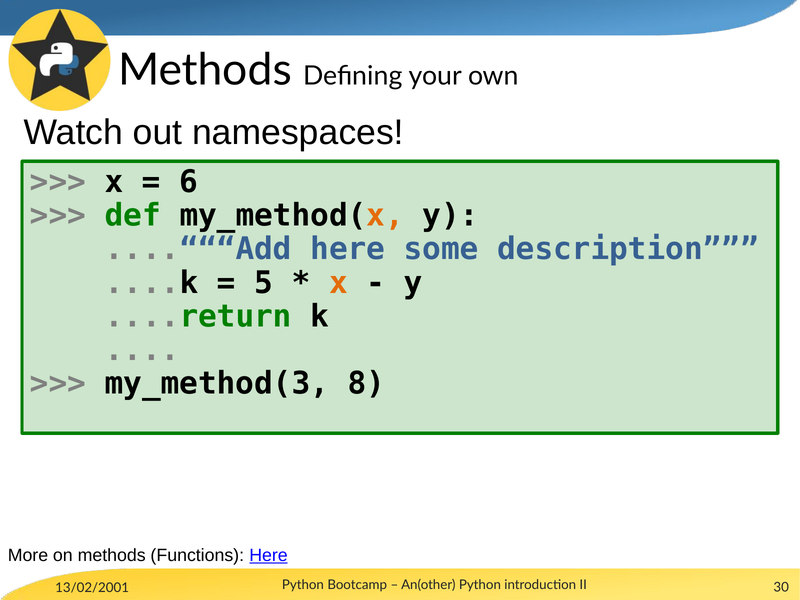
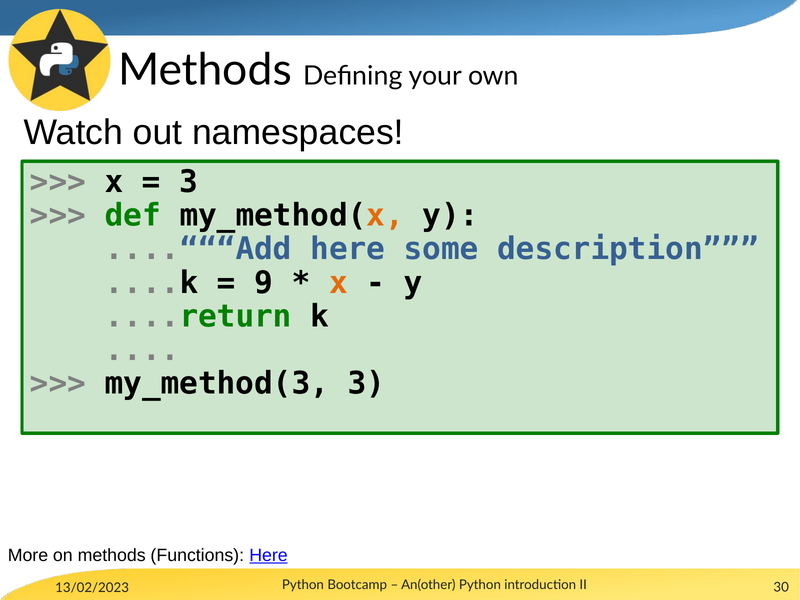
6 at (189, 182): 6 -> 3
5: 5 -> 9
my_method(3 8: 8 -> 3
13/02/2001: 13/02/2001 -> 13/02/2023
